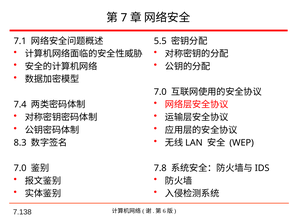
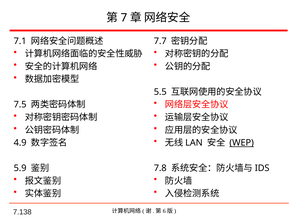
5.5: 5.5 -> 7.7
7.0 at (160, 92): 7.0 -> 5.5
7.4: 7.4 -> 7.5
WEP underline: none -> present
8.3: 8.3 -> 4.9
7.0 at (20, 168): 7.0 -> 5.9
